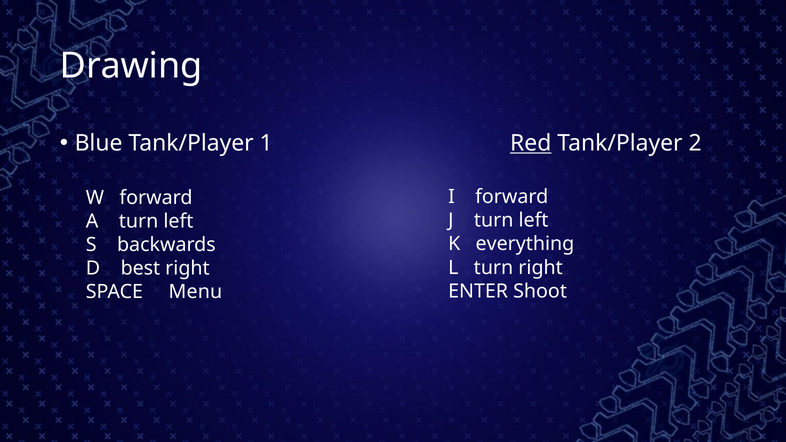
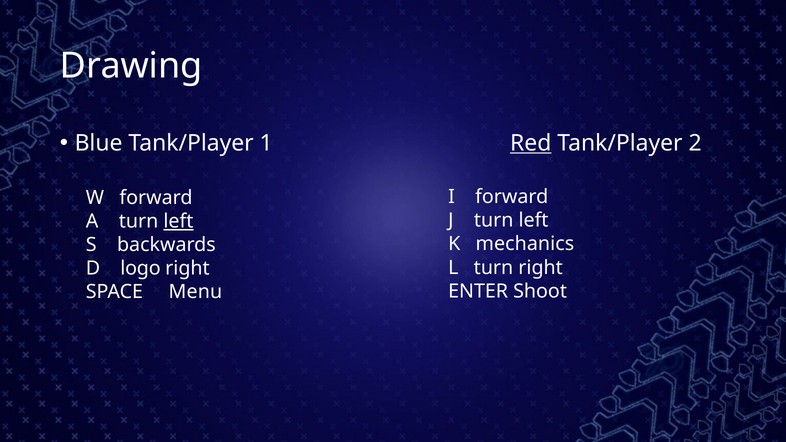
left at (178, 221) underline: none -> present
everything: everything -> mechanics
best: best -> logo
